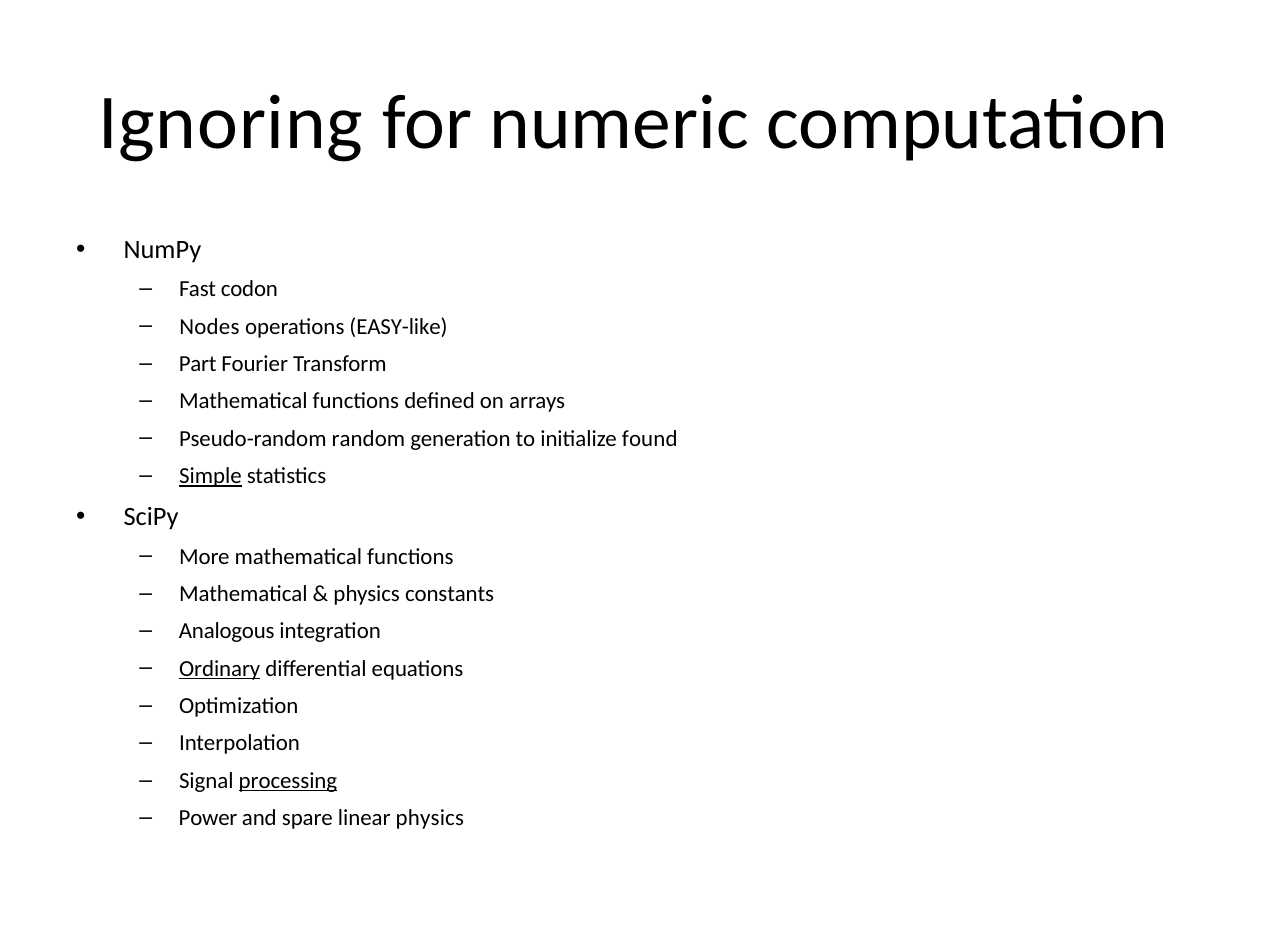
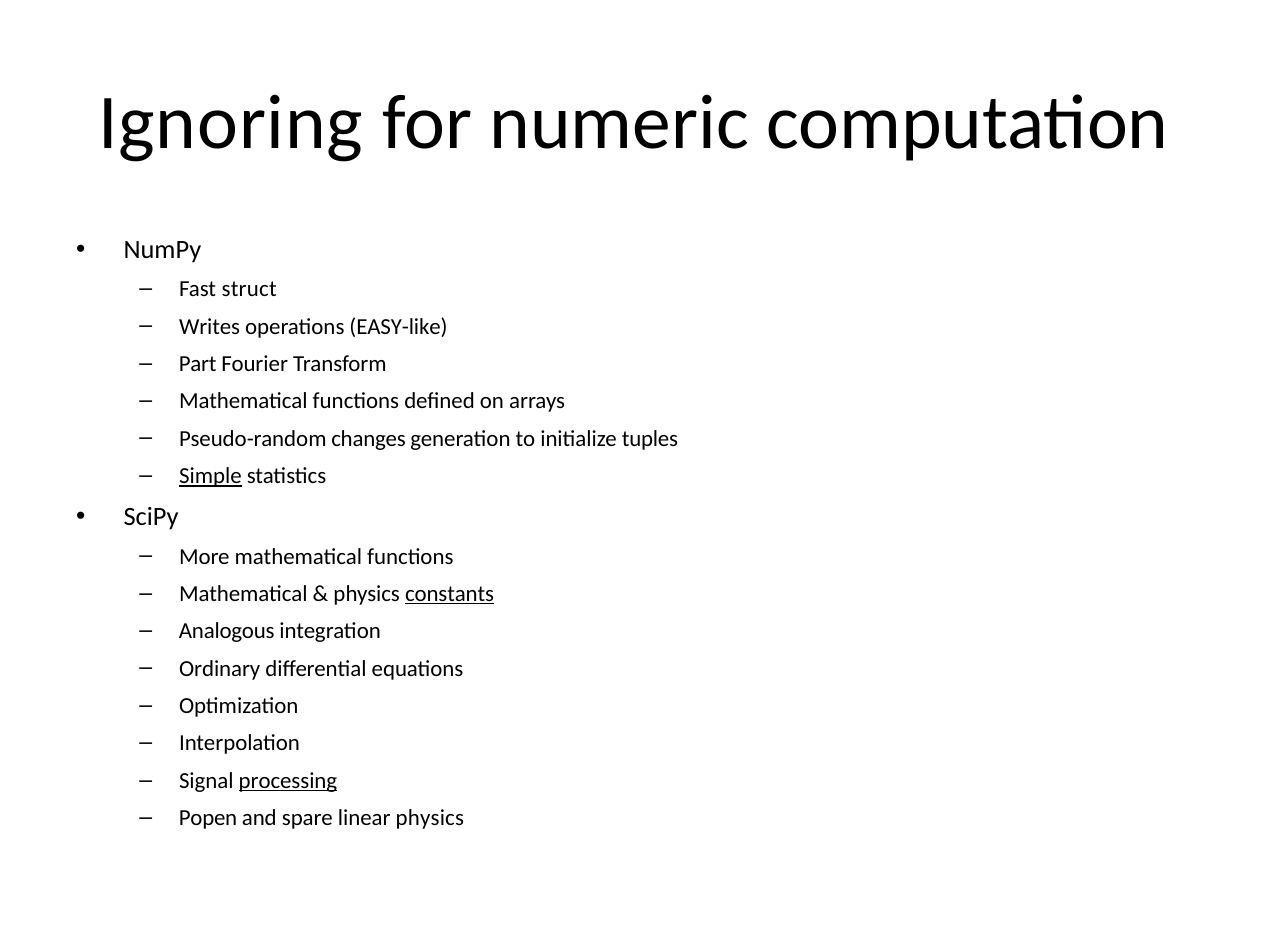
codon: codon -> struct
Nodes: Nodes -> Writes
random: random -> changes
found: found -> tuples
constants underline: none -> present
Ordinary underline: present -> none
Power: Power -> Popen
